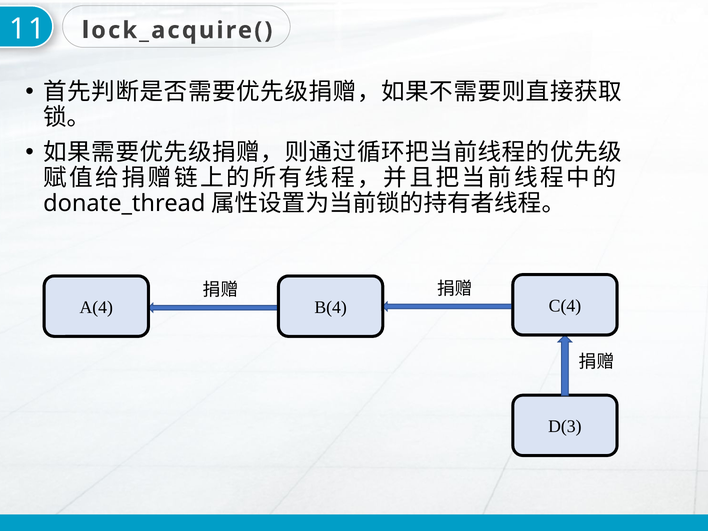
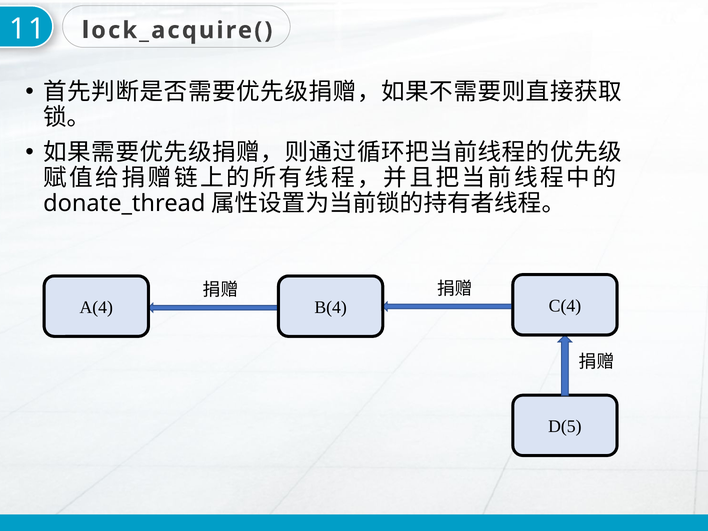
D(3: D(3 -> D(5
